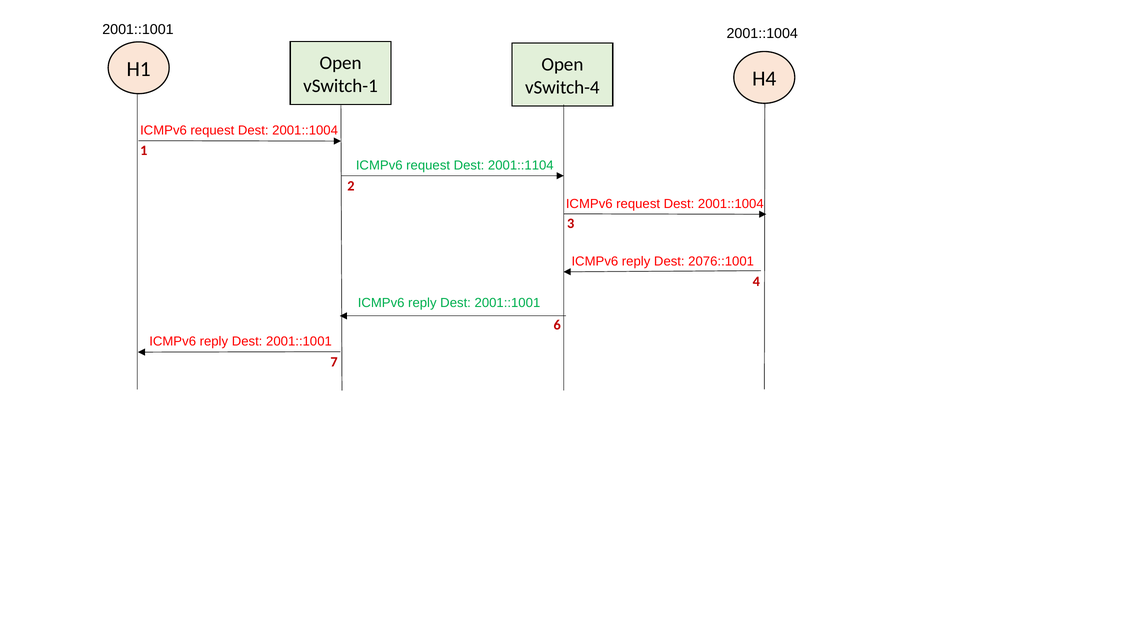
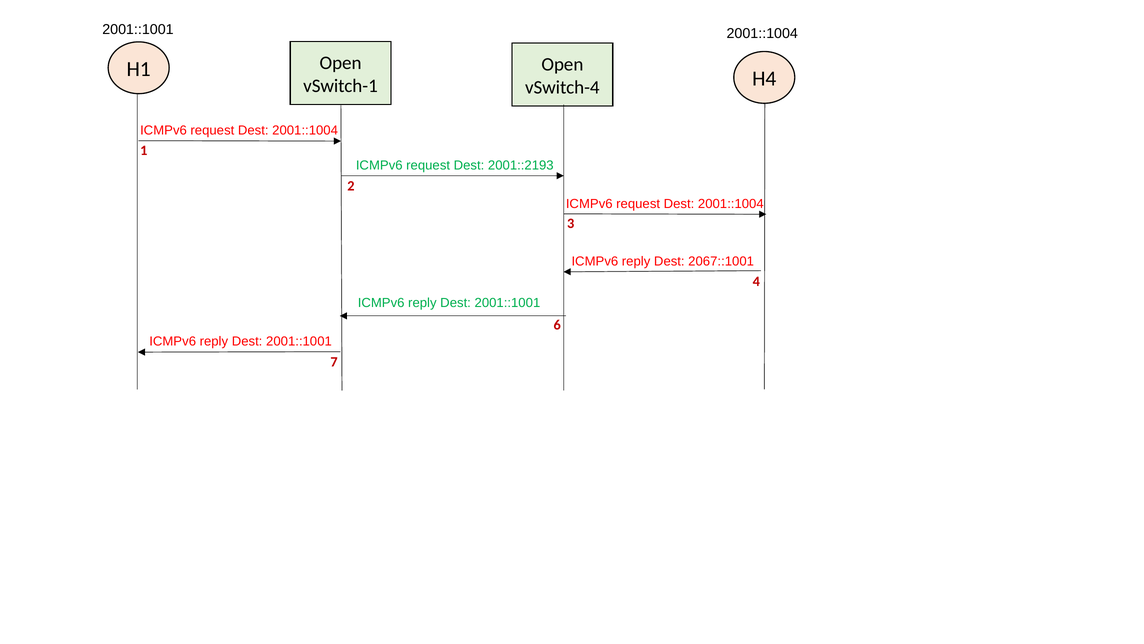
2001::1104: 2001::1104 -> 2001::2193
2076::1001: 2076::1001 -> 2067::1001
